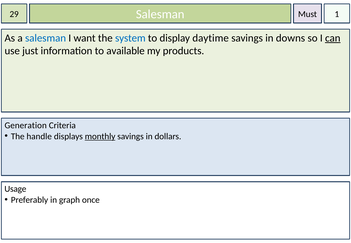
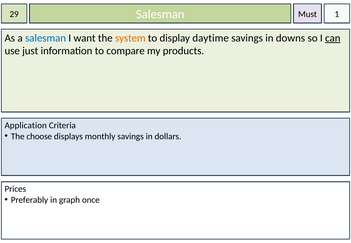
system colour: blue -> orange
available: available -> compare
Generation: Generation -> Application
handle: handle -> choose
monthly underline: present -> none
Usage: Usage -> Prices
